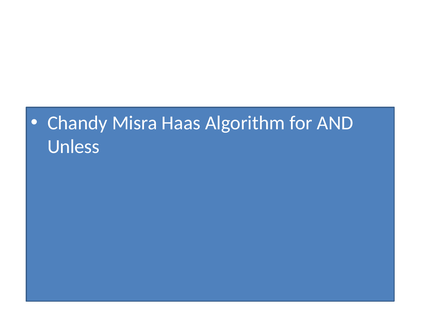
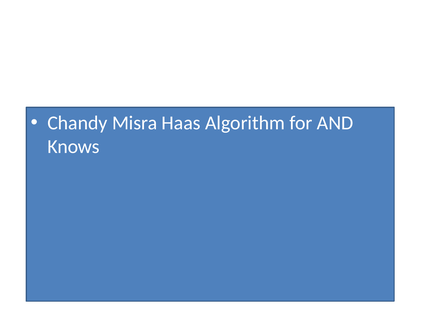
Unless: Unless -> Knows
